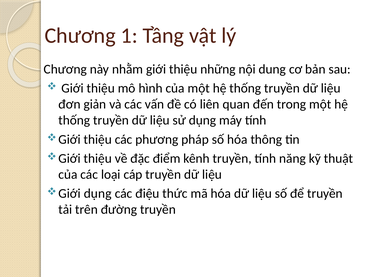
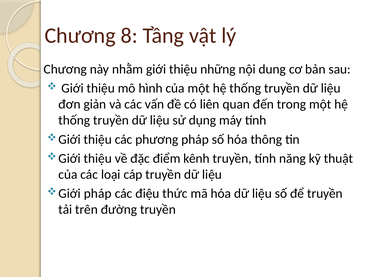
1: 1 -> 8
dụng at (98, 193): dụng -> pháp
